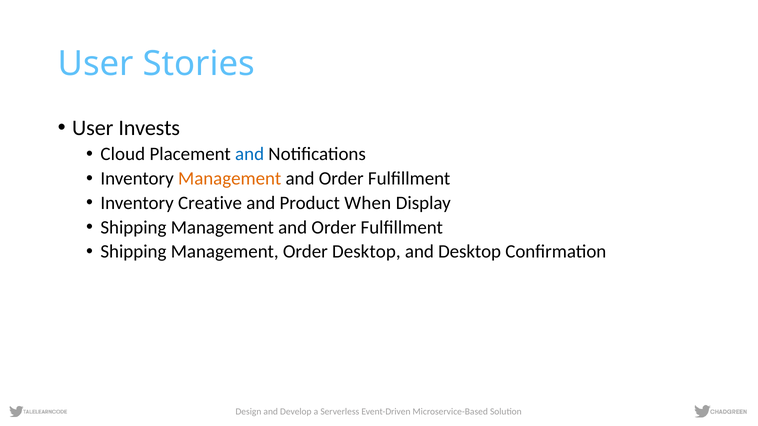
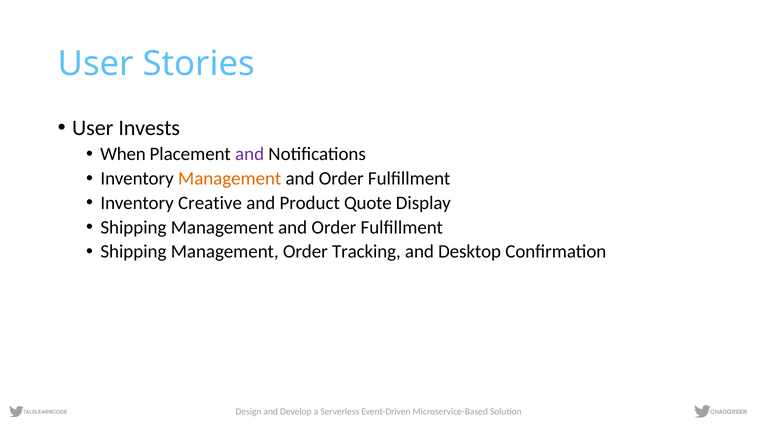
Cloud: Cloud -> When
and at (250, 154) colour: blue -> purple
When: When -> Quote
Order Desktop: Desktop -> Tracking
